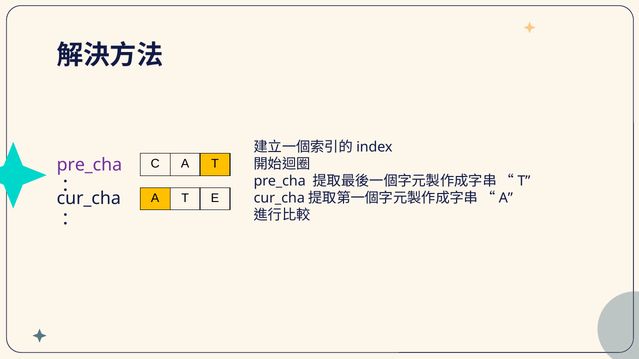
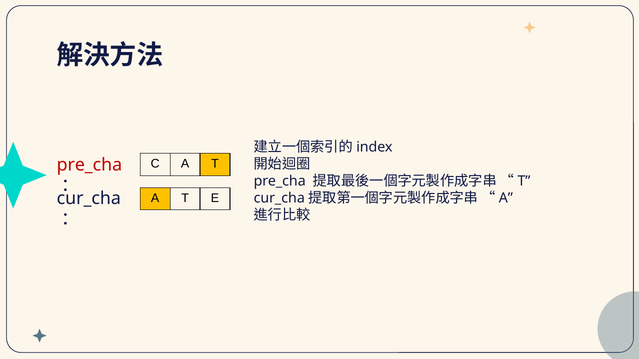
pre_cha at (89, 165) colour: purple -> red
